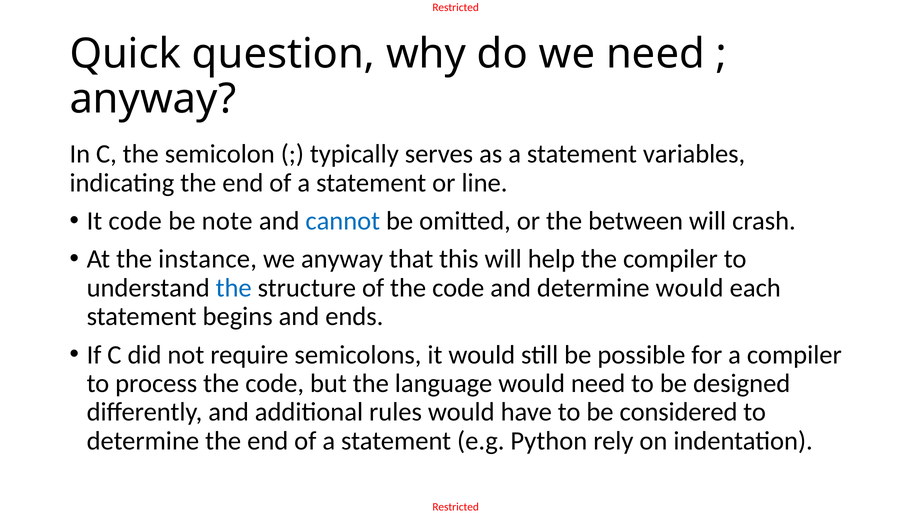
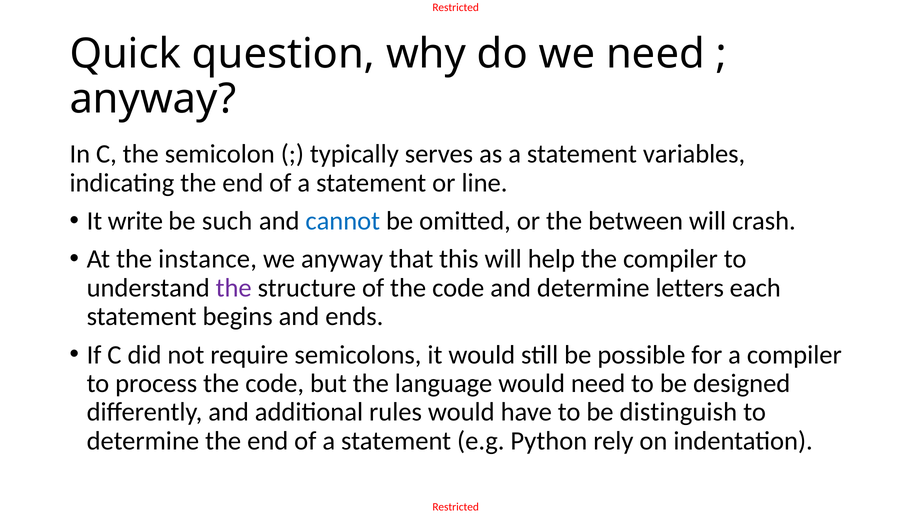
It code: code -> write
note: note -> such
the at (234, 288) colour: blue -> purple
determine would: would -> letters
considered: considered -> distinguish
